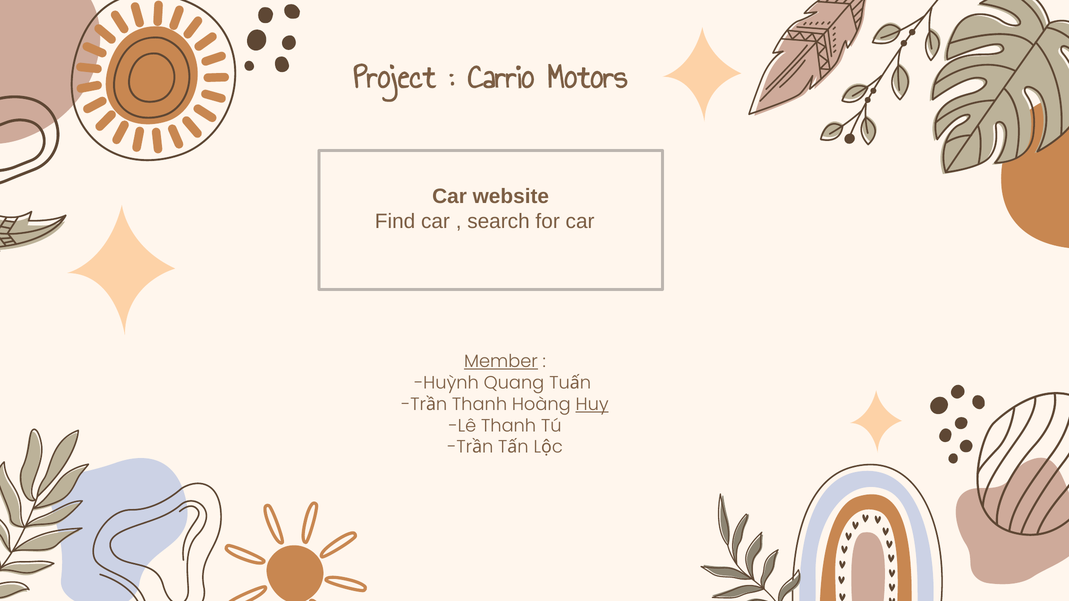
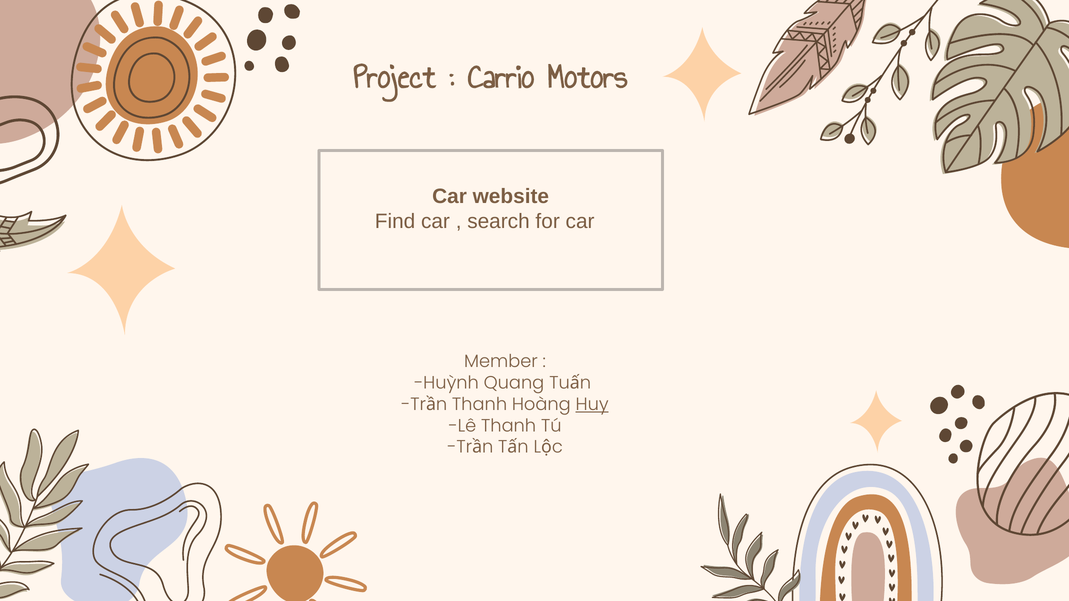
Member underline: present -> none
